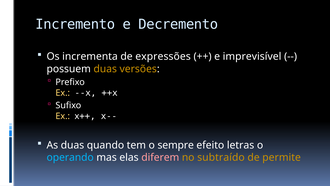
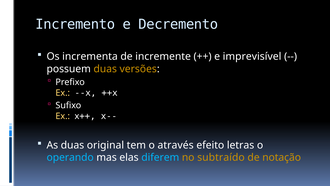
expressões: expressões -> incremente
quando: quando -> original
sempre: sempre -> através
diferem colour: pink -> light blue
permite: permite -> notação
